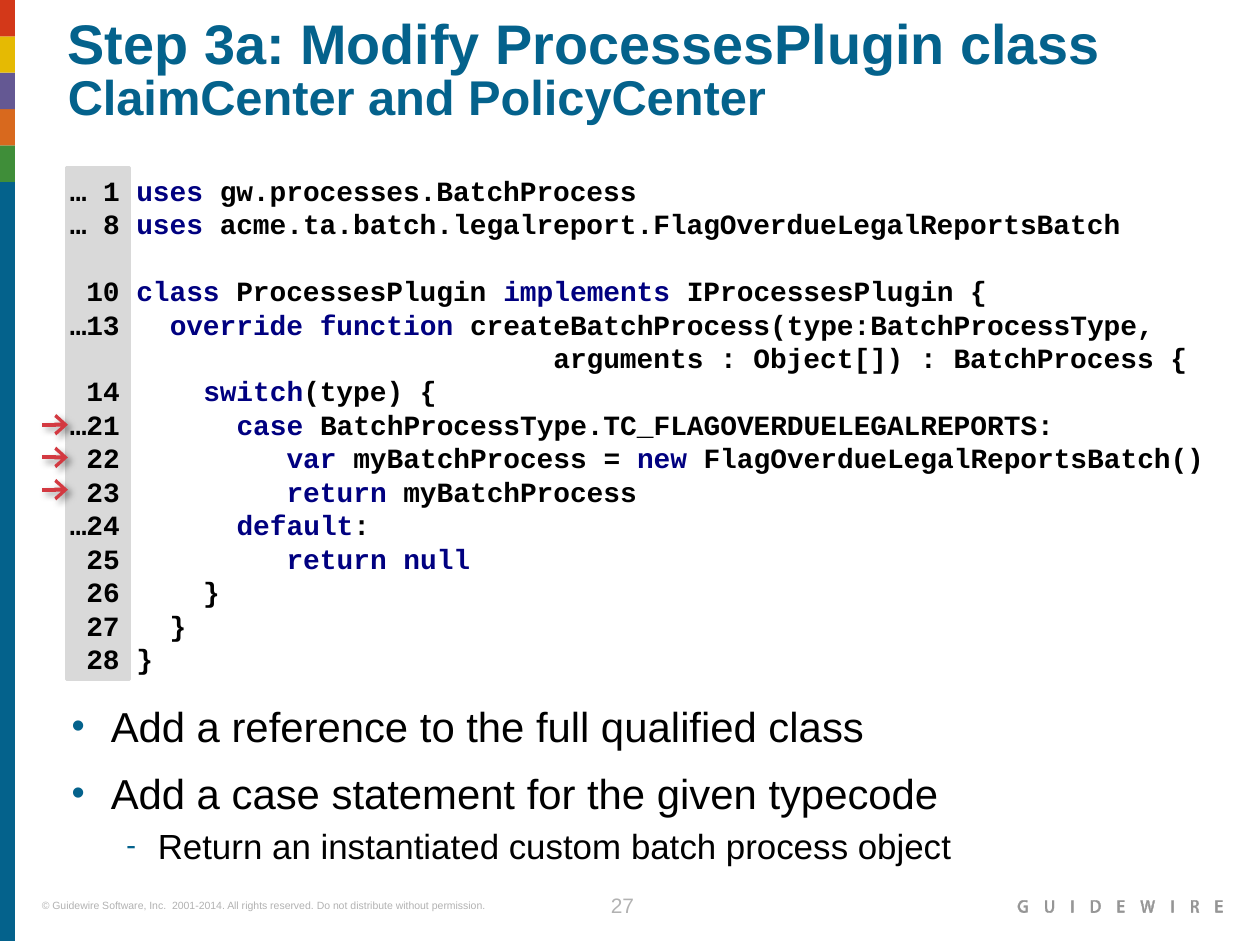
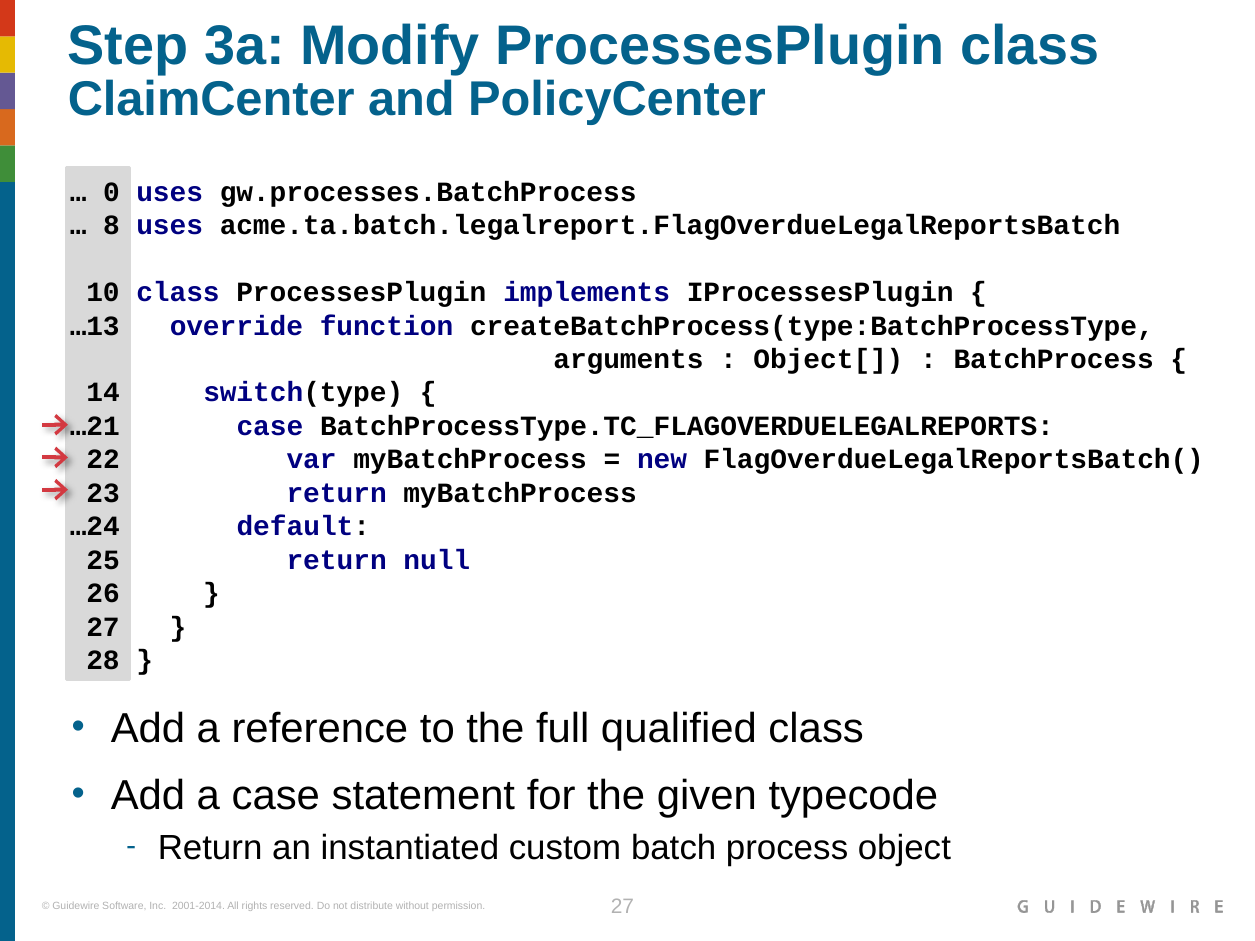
1: 1 -> 0
